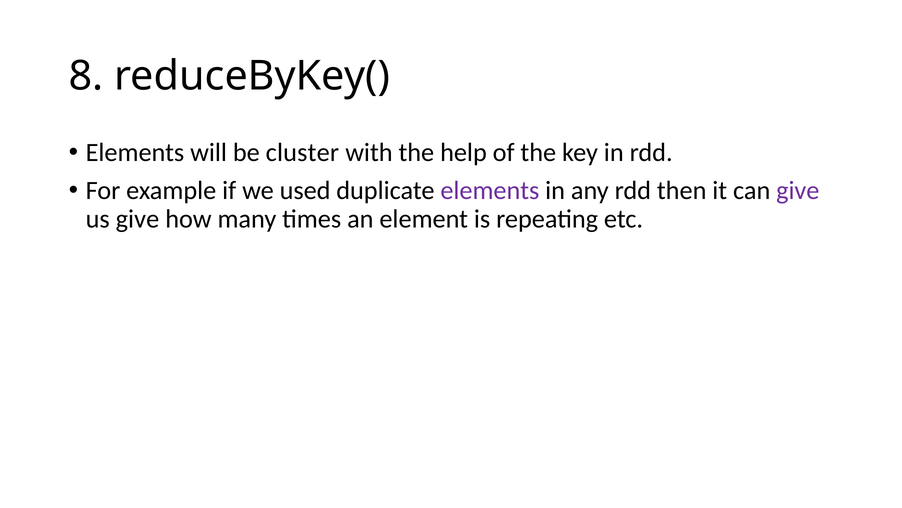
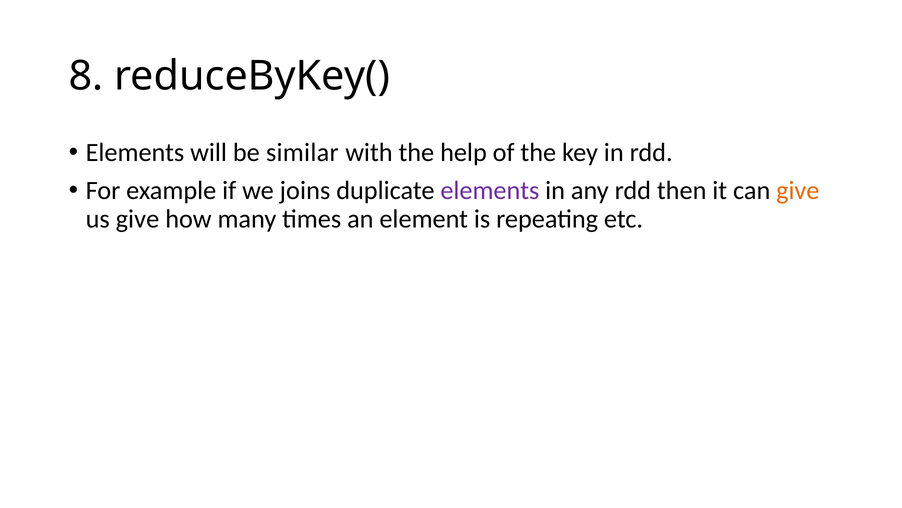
cluster: cluster -> similar
used: used -> joins
give at (798, 190) colour: purple -> orange
